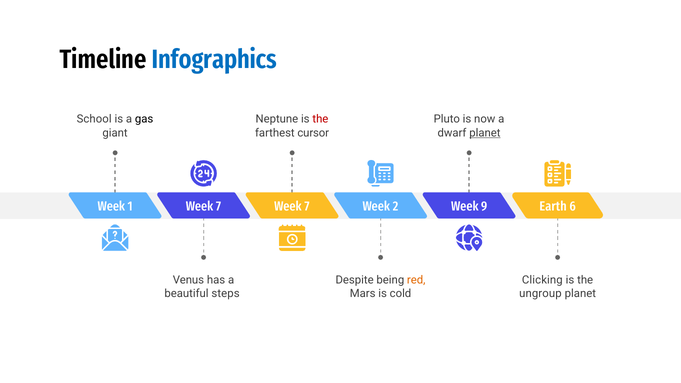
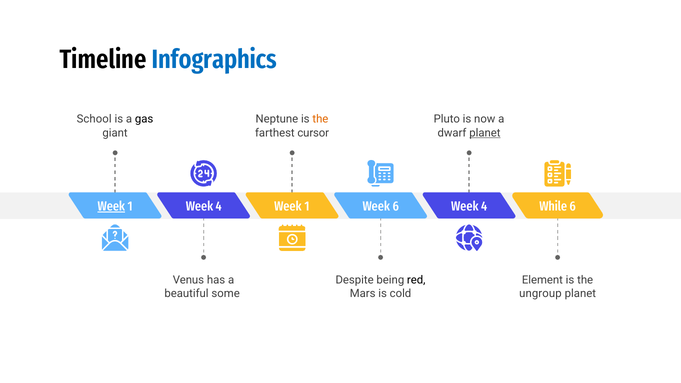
the at (320, 119) colour: red -> orange
Week at (111, 206) underline: none -> present
7 at (219, 206): 7 -> 4
7 at (307, 206): 7 -> 1
Week 2: 2 -> 6
9 at (484, 206): 9 -> 4
Earth: Earth -> While
red colour: orange -> black
Clicking: Clicking -> Element
steps: steps -> some
